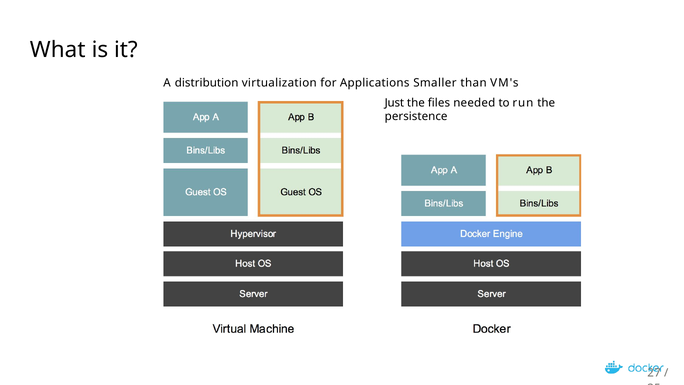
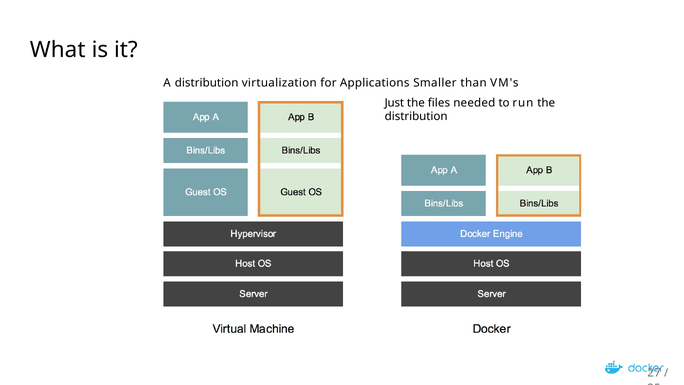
persistence at (416, 117): persistence -> distribution
